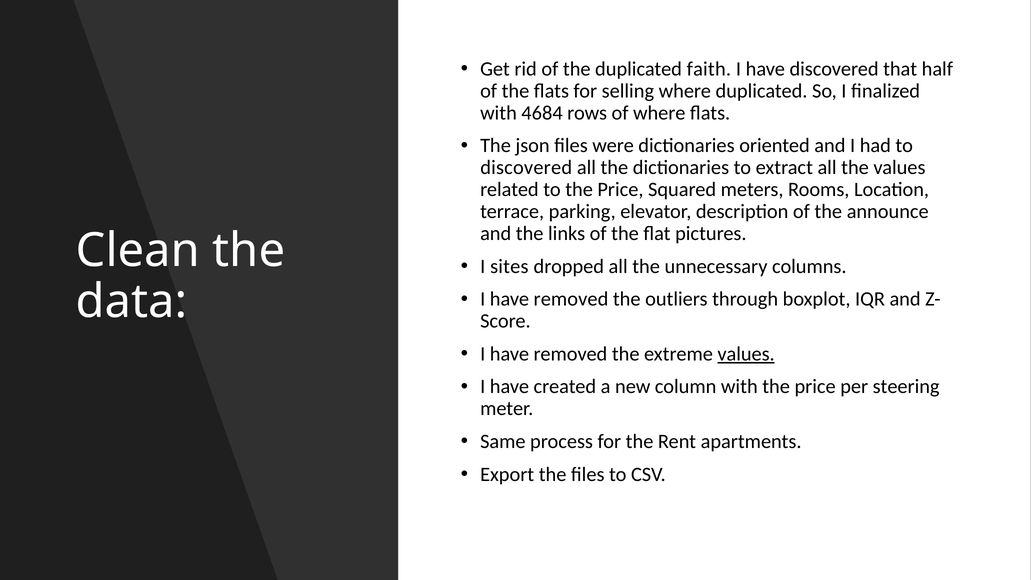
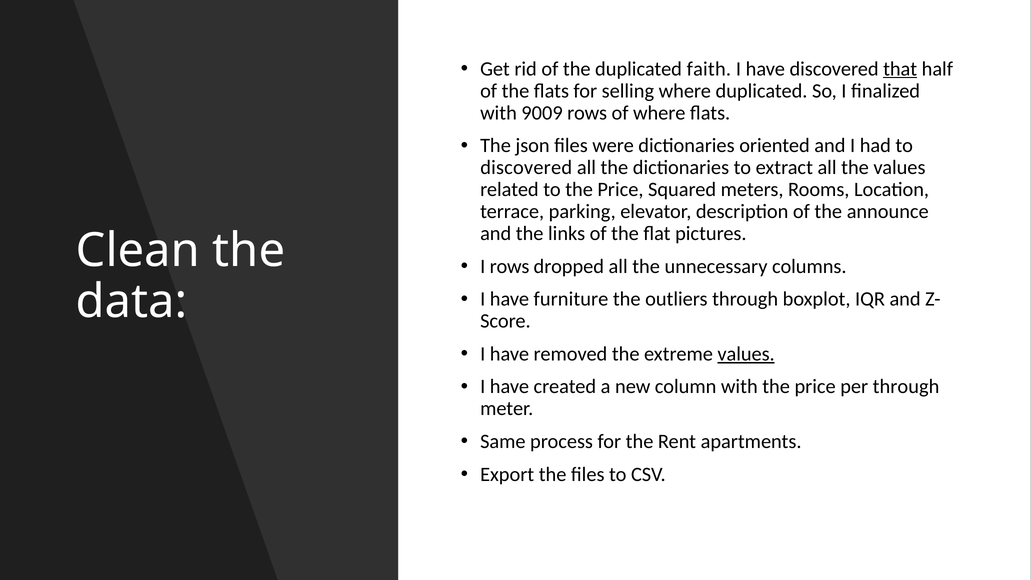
that underline: none -> present
4684: 4684 -> 9009
I sites: sites -> rows
removed at (571, 299): removed -> furniture
per steering: steering -> through
